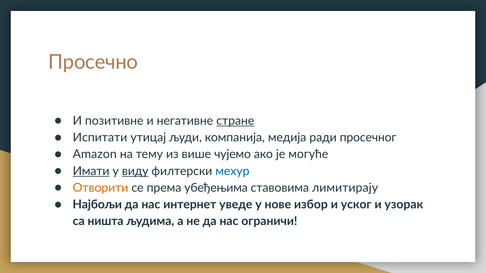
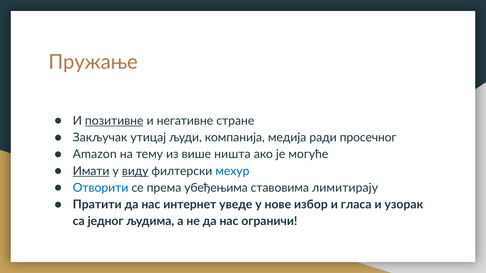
Просечно: Просечно -> Пружање
позитивне underline: none -> present
стране underline: present -> none
Испитати: Испитати -> Закључак
чујемо: чујемо -> ништа
Отворити colour: orange -> blue
Најбољи: Најбољи -> Пратити
уског: уског -> гласа
ништа: ништа -> једног
